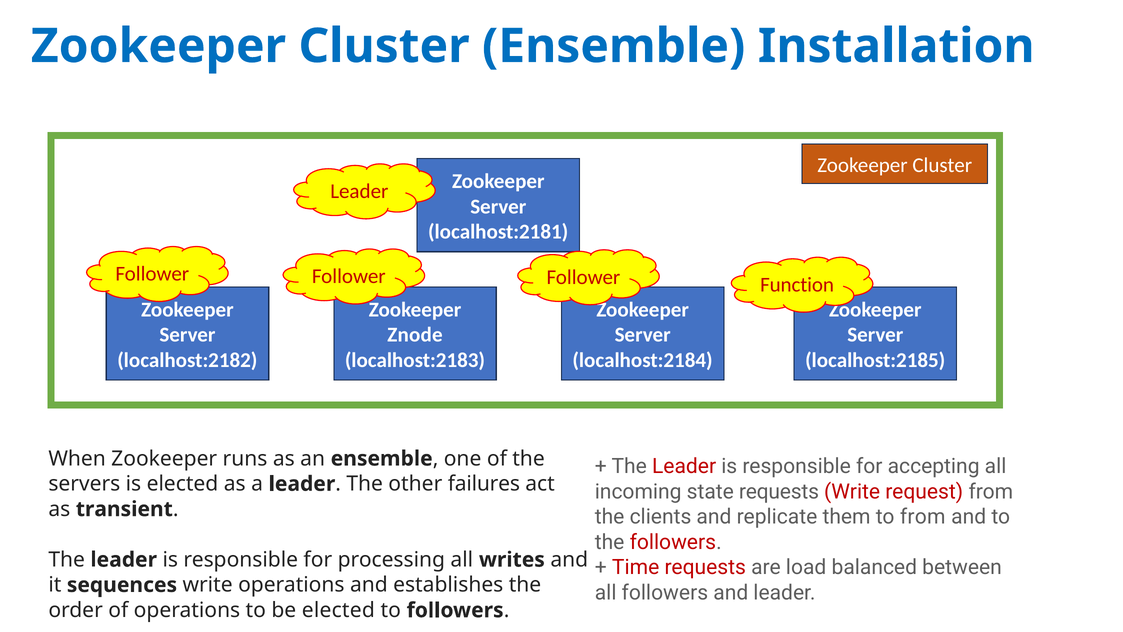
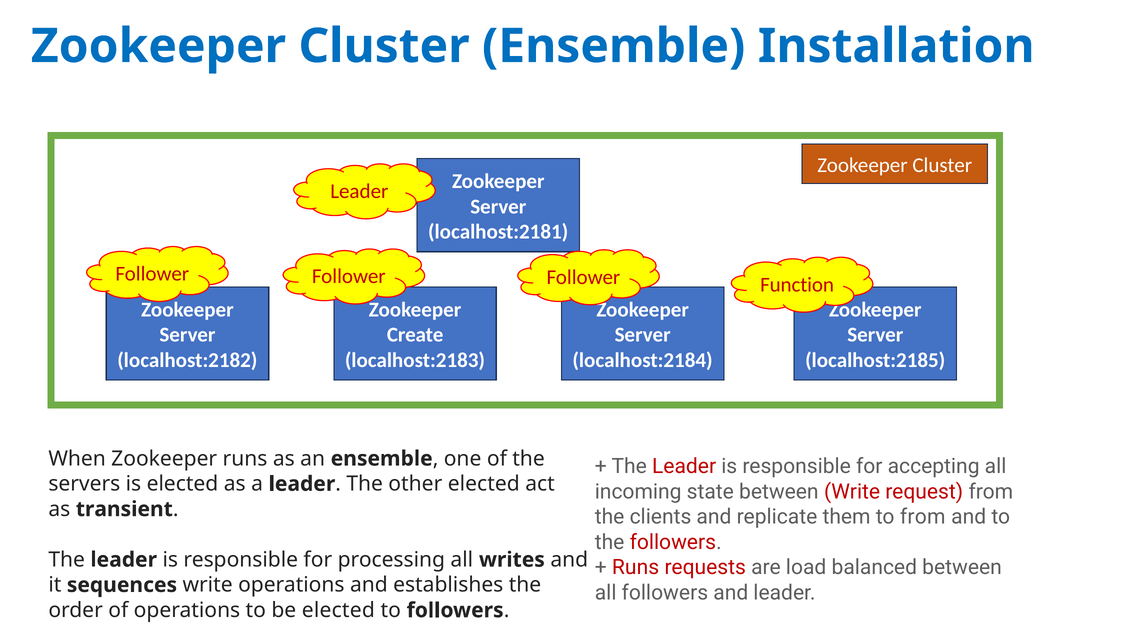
Znode: Znode -> Create
other failures: failures -> elected
state requests: requests -> between
Time at (636, 567): Time -> Runs
